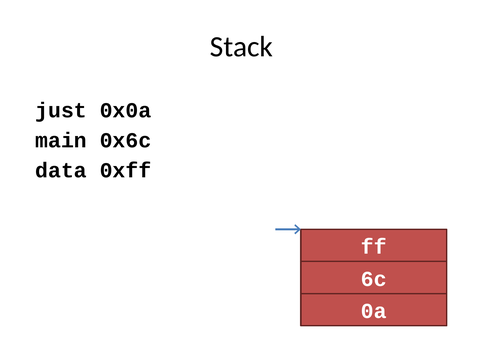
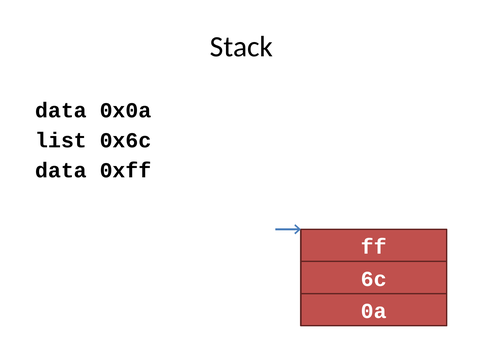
just at (61, 111): just -> data
main: main -> list
